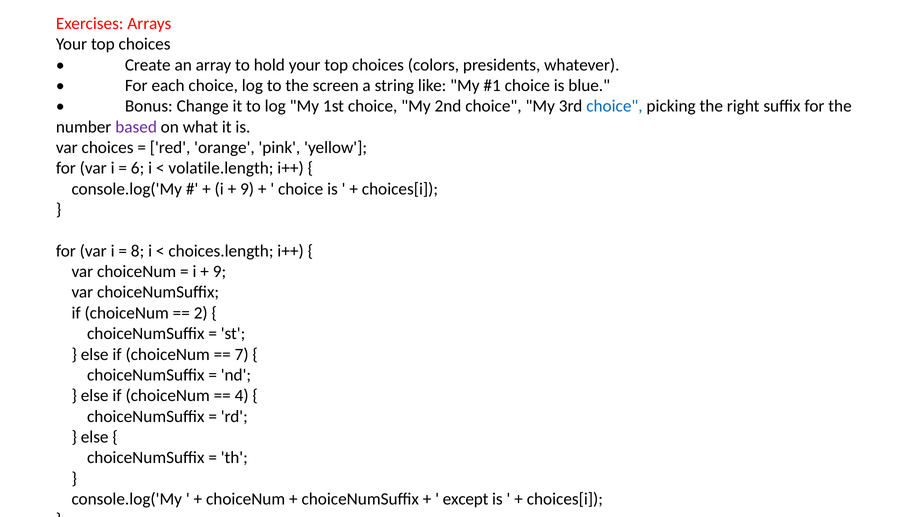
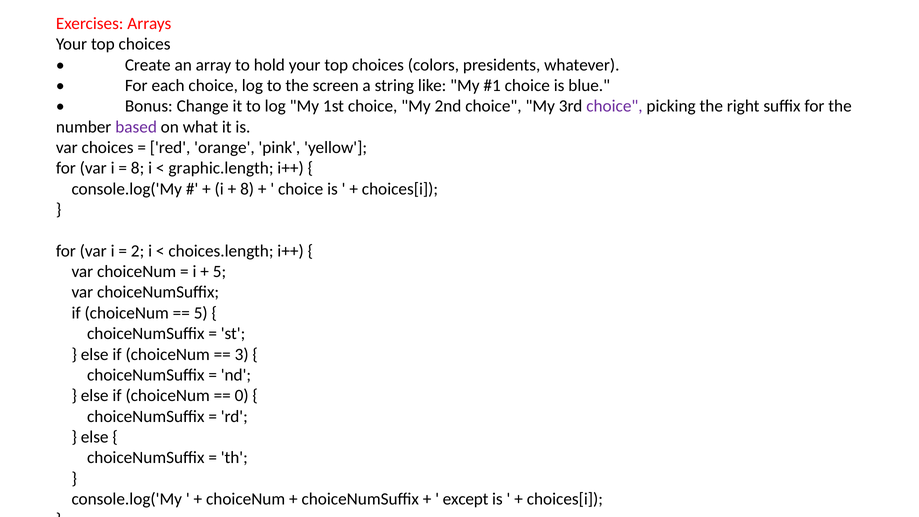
choice at (614, 106) colour: blue -> purple
6 at (138, 168): 6 -> 8
volatile.length: volatile.length -> graphic.length
9 at (247, 189): 9 -> 8
8: 8 -> 2
9 at (219, 272): 9 -> 5
2 at (201, 313): 2 -> 5
7: 7 -> 3
4: 4 -> 0
